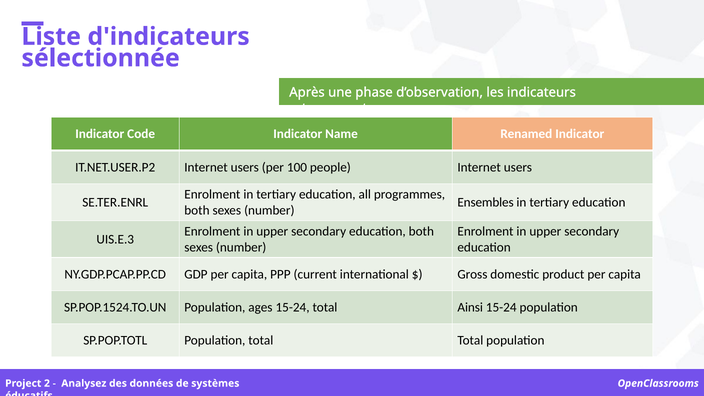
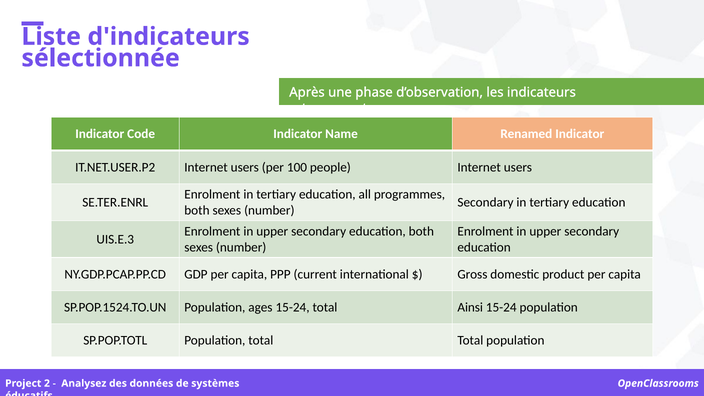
Ensembles at (486, 202): Ensembles -> Secondary
